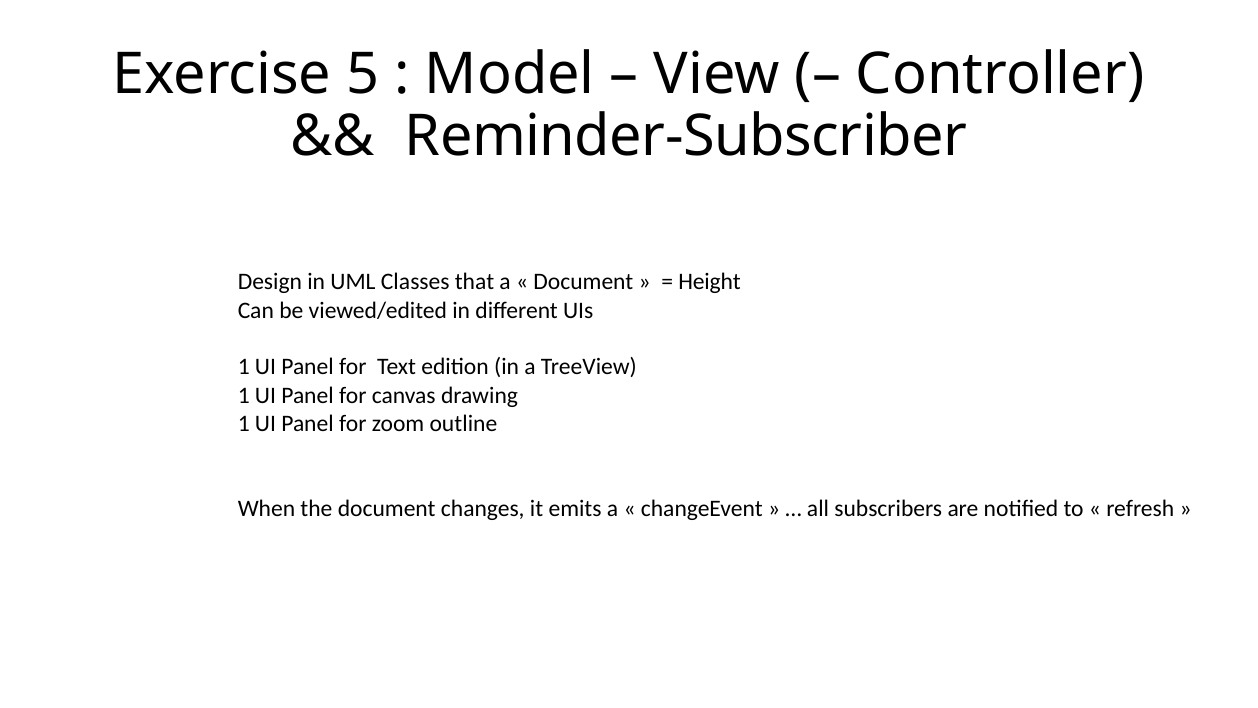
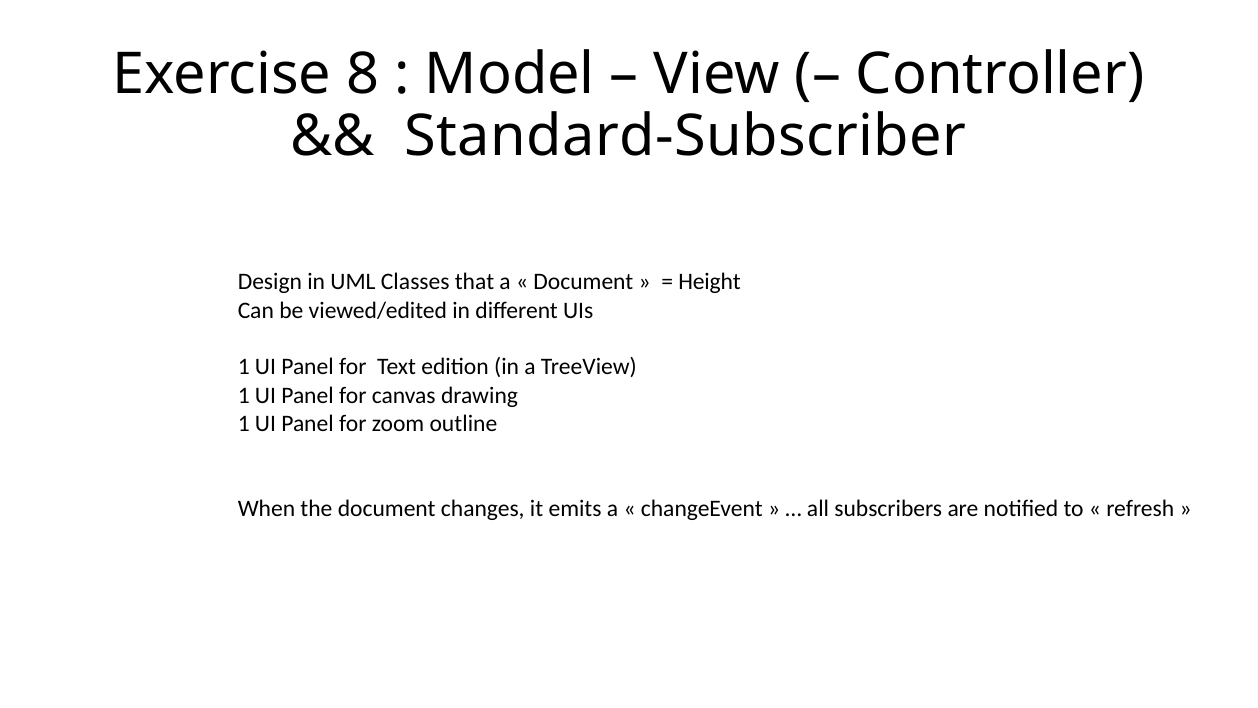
5: 5 -> 8
Reminder-Subscriber: Reminder-Subscriber -> Standard-Subscriber
